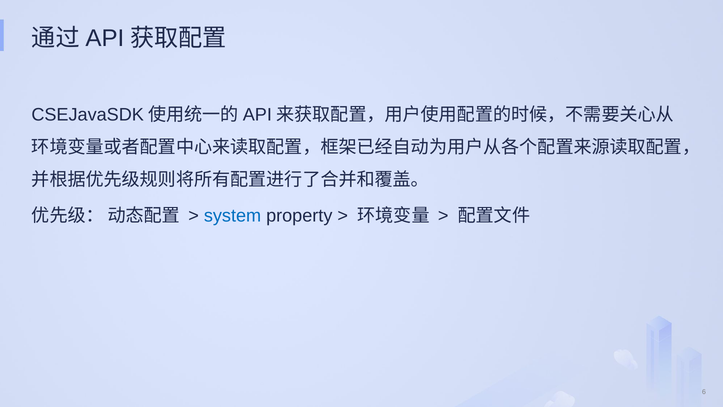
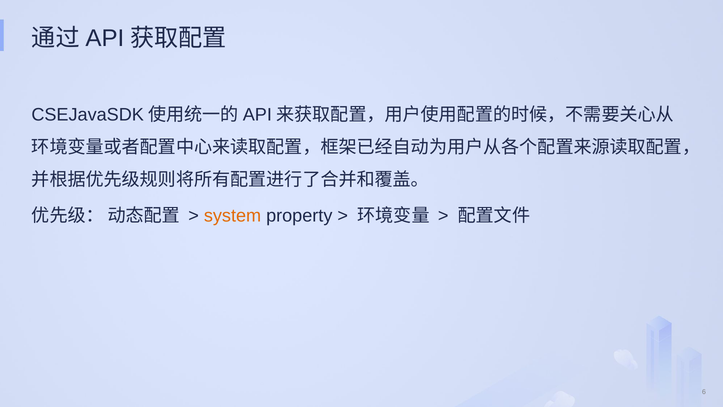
system colour: blue -> orange
